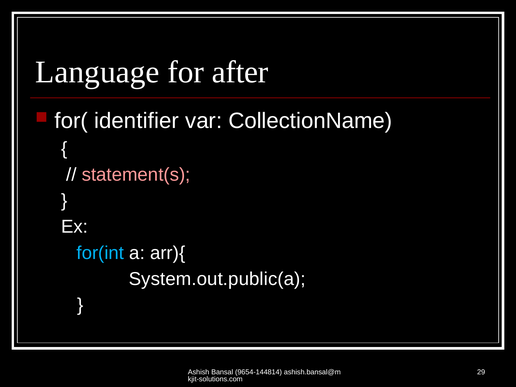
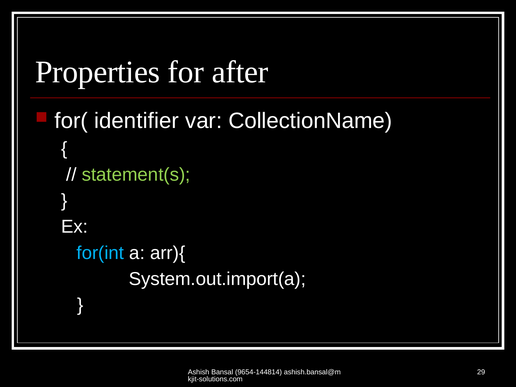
Language: Language -> Properties
statement(s colour: pink -> light green
System.out.public(a: System.out.public(a -> System.out.import(a
